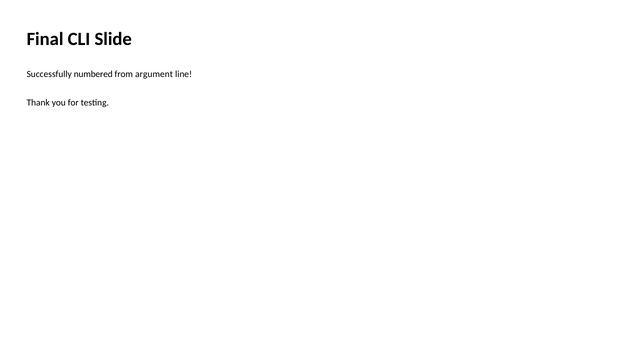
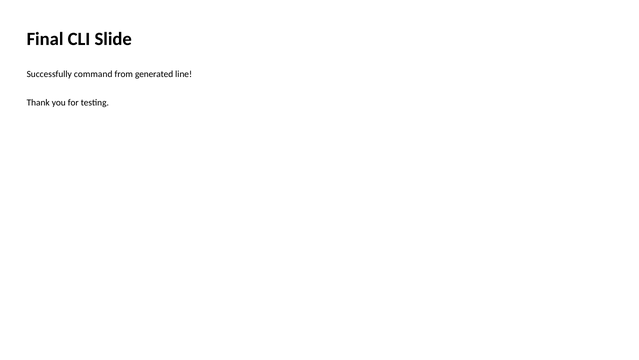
numbered: numbered -> command
argument: argument -> generated
